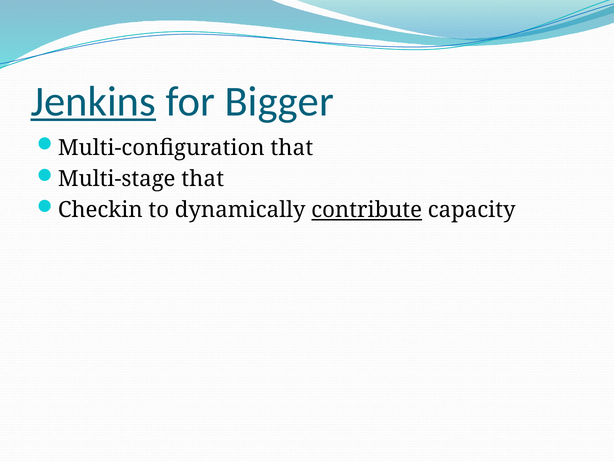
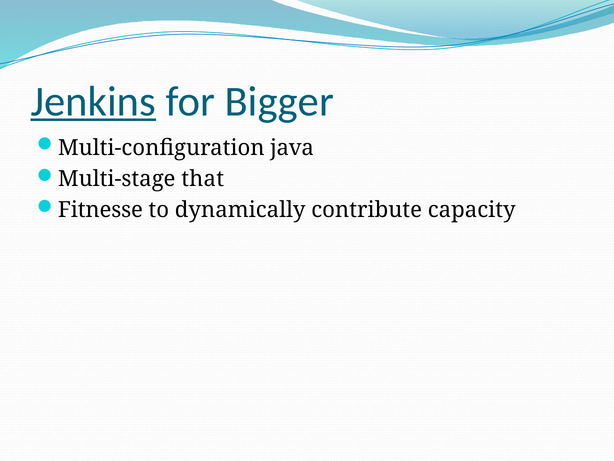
Multi-configuration that: that -> java
Checkin: Checkin -> Fitnesse
contribute underline: present -> none
